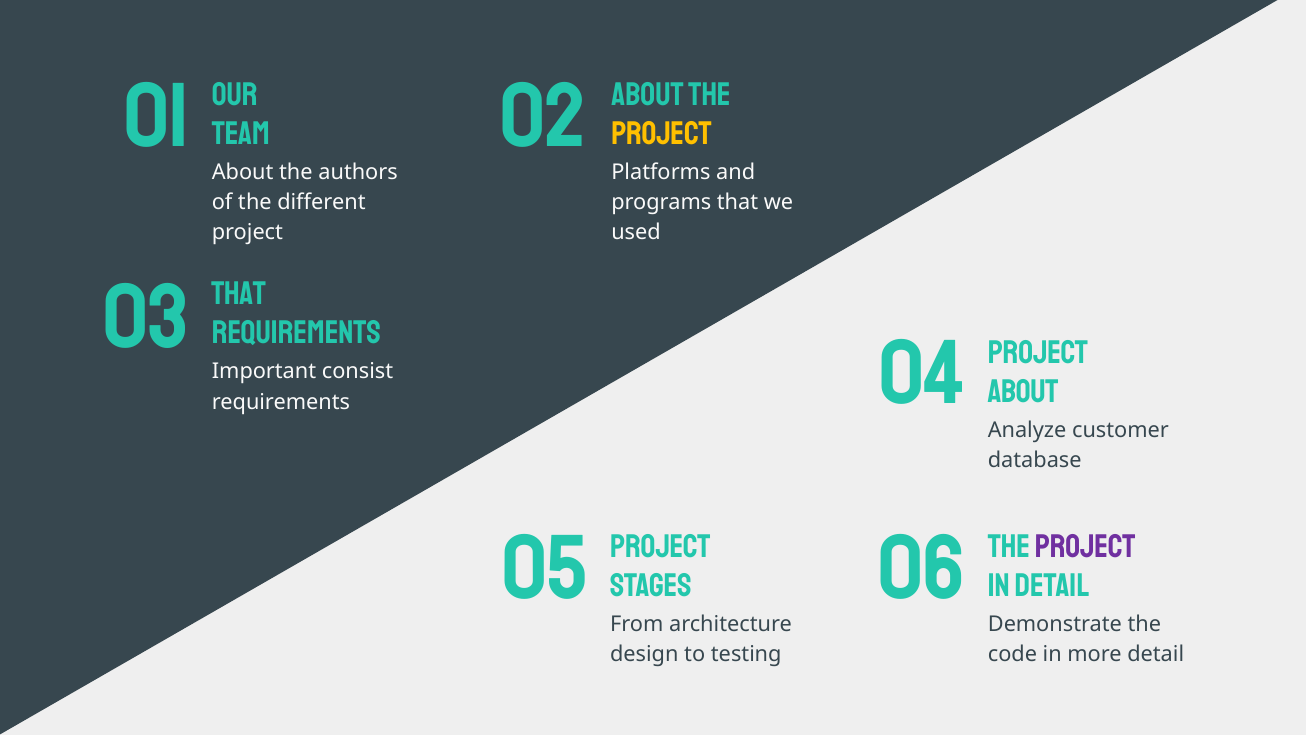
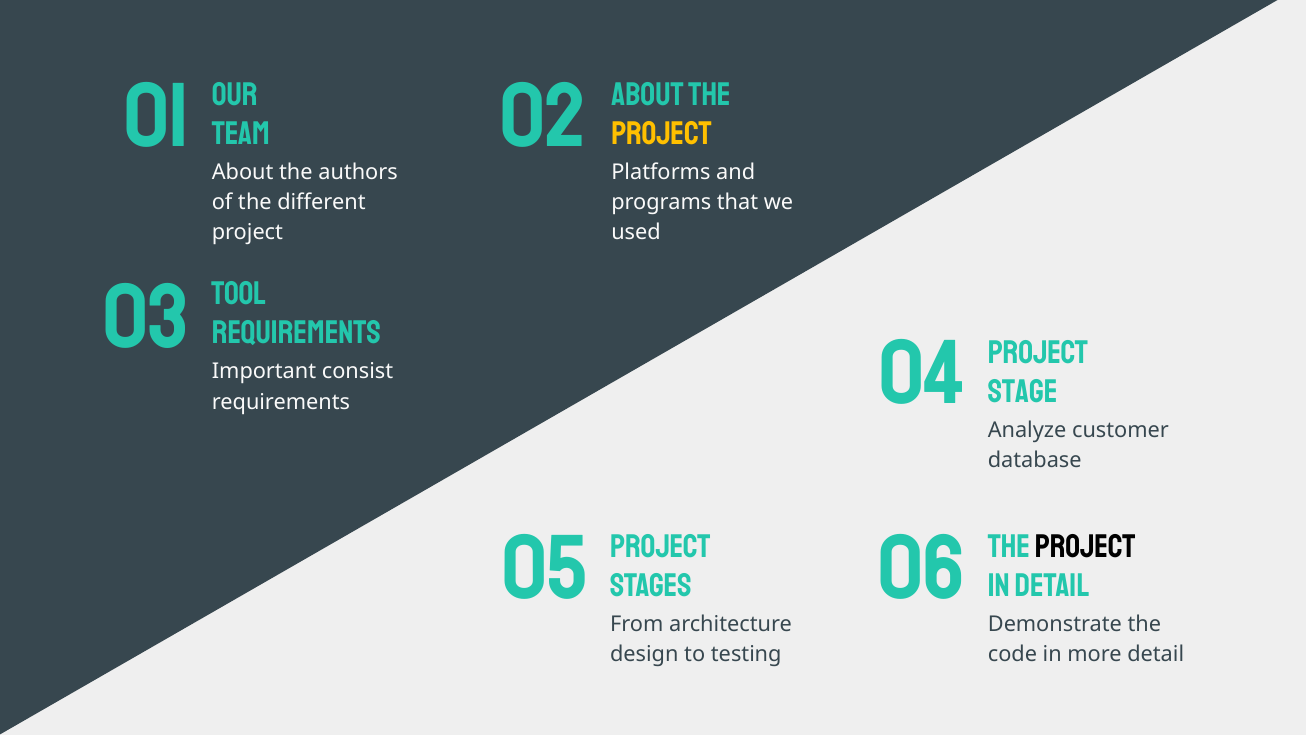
THAT at (239, 294): THAT -> TOOL
ABOUT at (1023, 391): ABOUT -> STAGE
project at (1085, 547) colour: purple -> black
